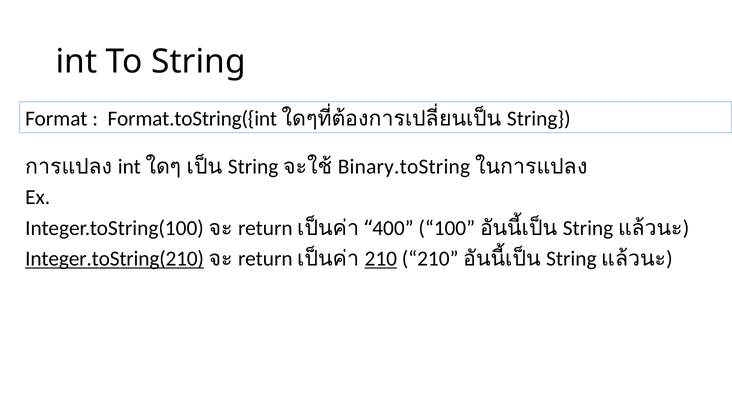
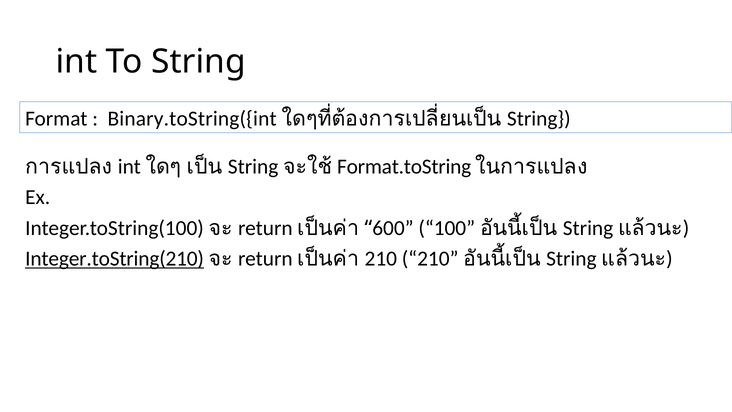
Format.toString({int: Format.toString({int -> Binary.toString({int
Binary.toString: Binary.toString -> Format.toString
400: 400 -> 600
210 at (381, 259) underline: present -> none
